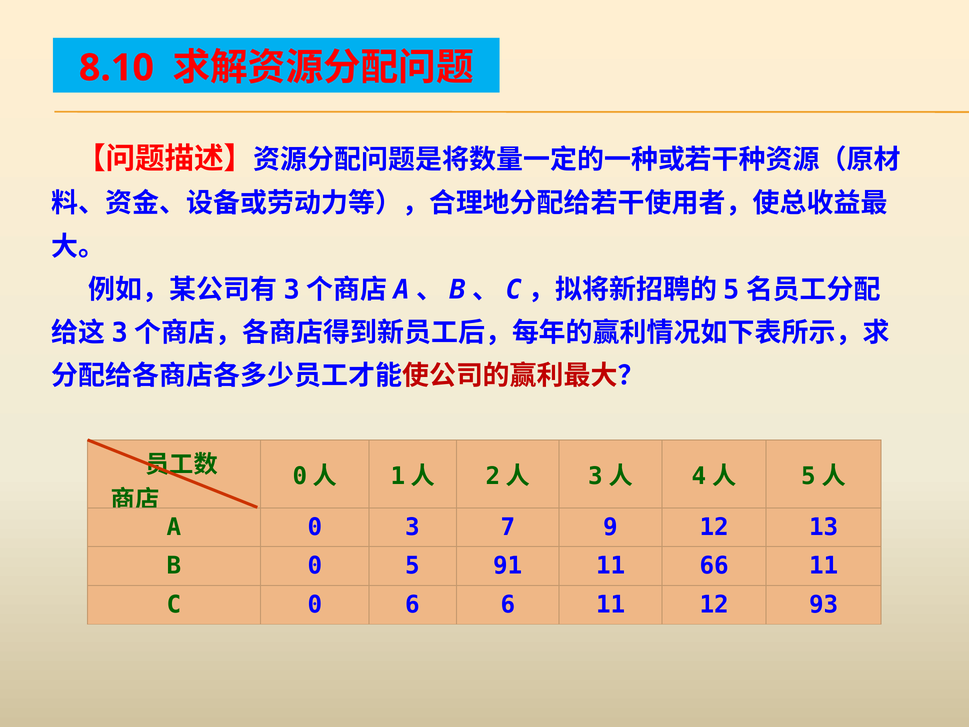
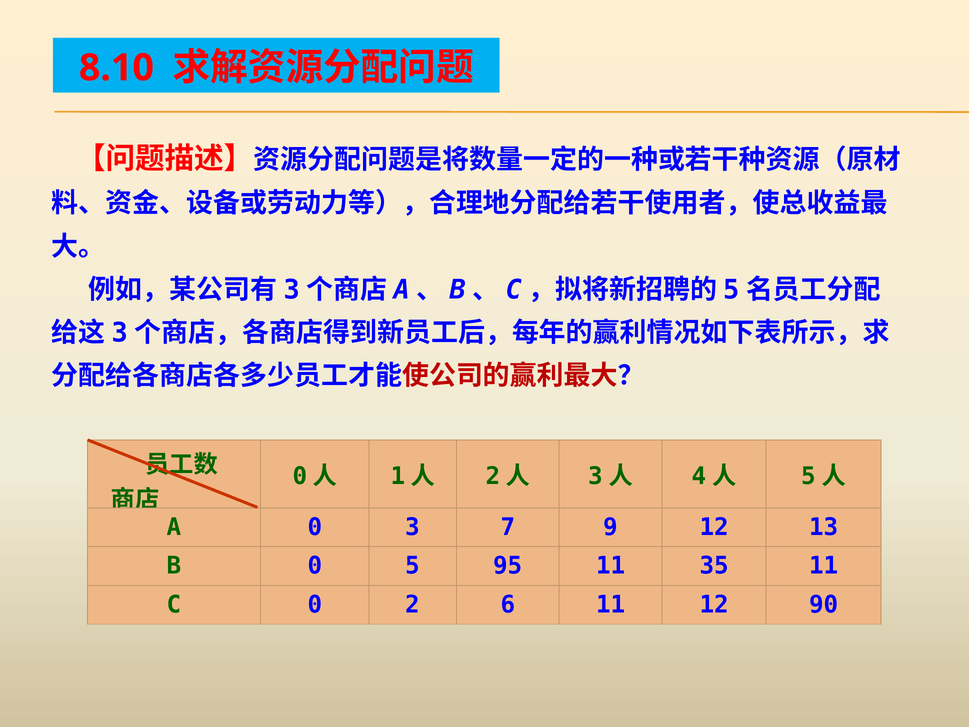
91: 91 -> 95
66: 66 -> 35
0 6: 6 -> 2
93: 93 -> 90
